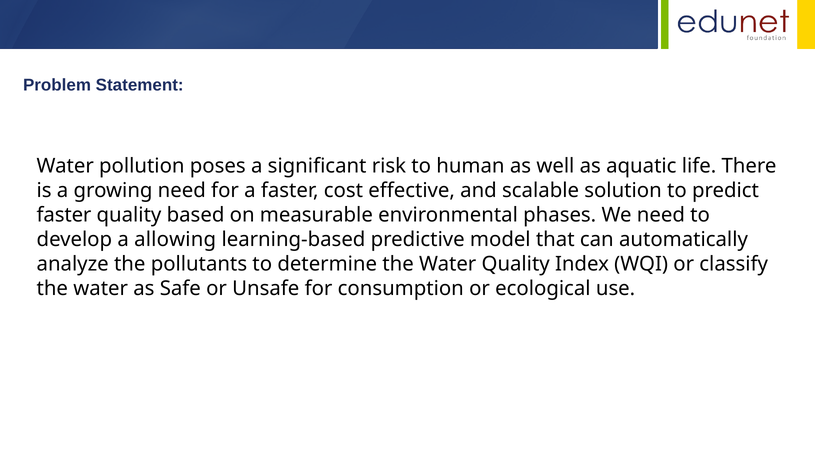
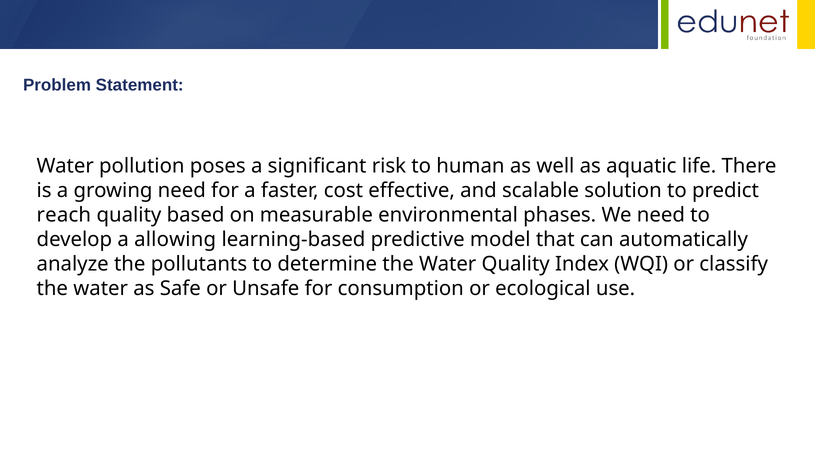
faster at (64, 215): faster -> reach
